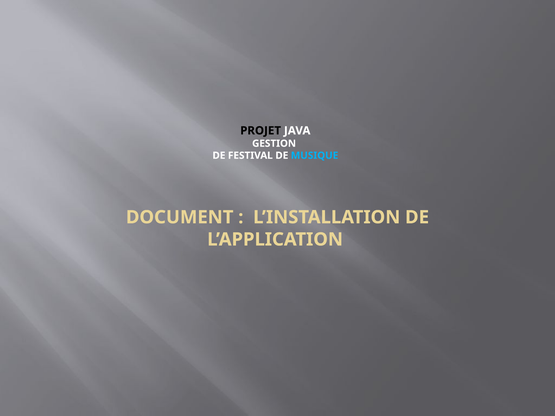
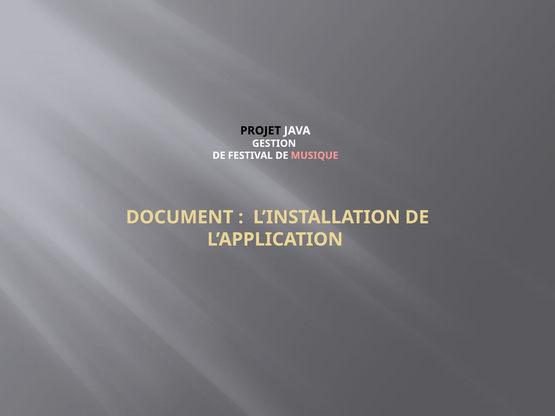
MUSIQUE colour: light blue -> pink
